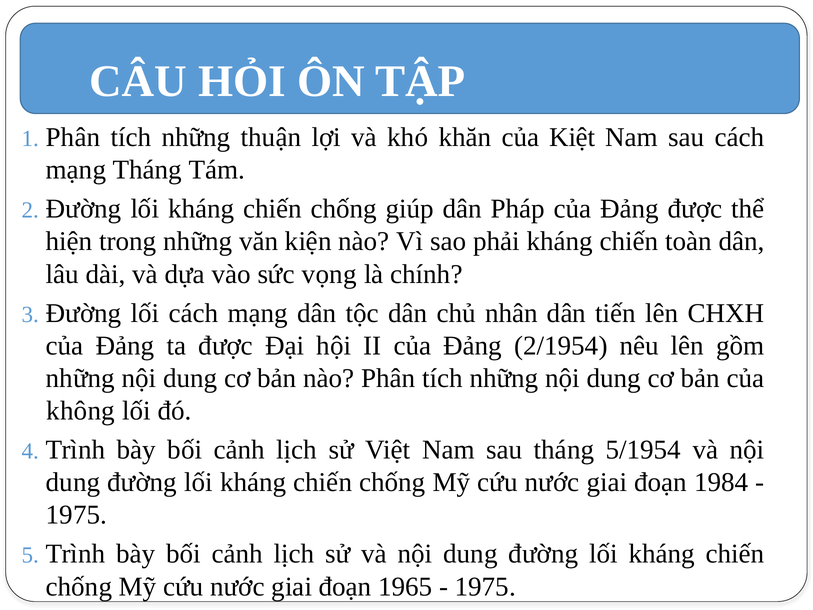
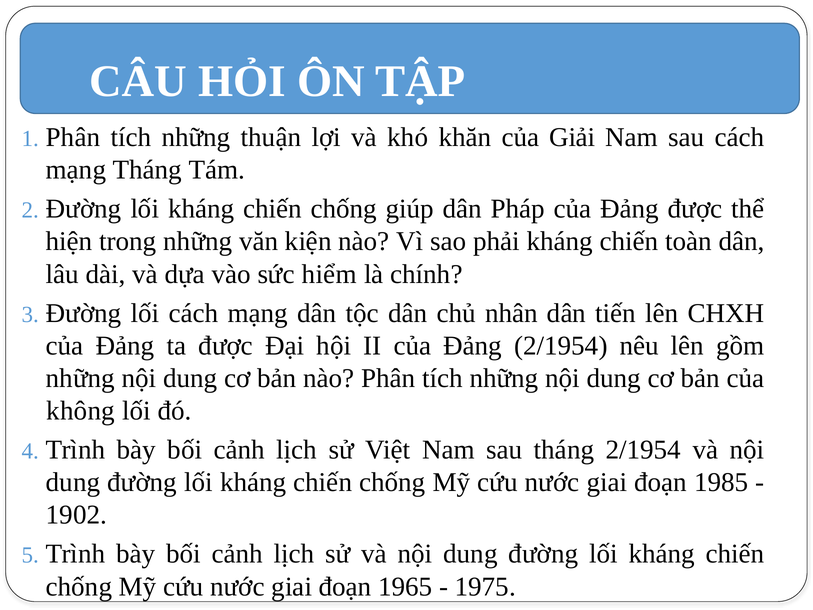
Kiệt: Kiệt -> Giải
vọng: vọng -> hiểm
tháng 5/1954: 5/1954 -> 2/1954
1984: 1984 -> 1985
1975 at (76, 515): 1975 -> 1902
